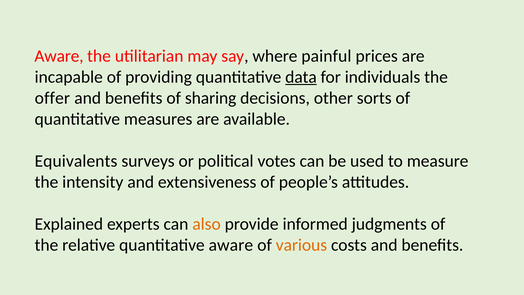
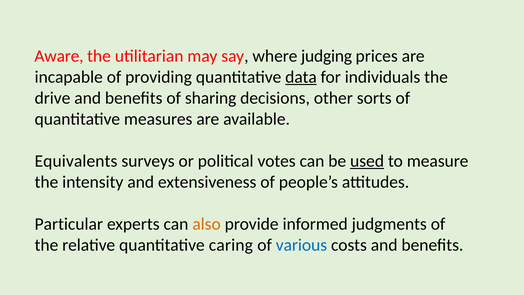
painful: painful -> judging
offer: offer -> drive
used underline: none -> present
Explained: Explained -> Particular
quantitative aware: aware -> caring
various colour: orange -> blue
